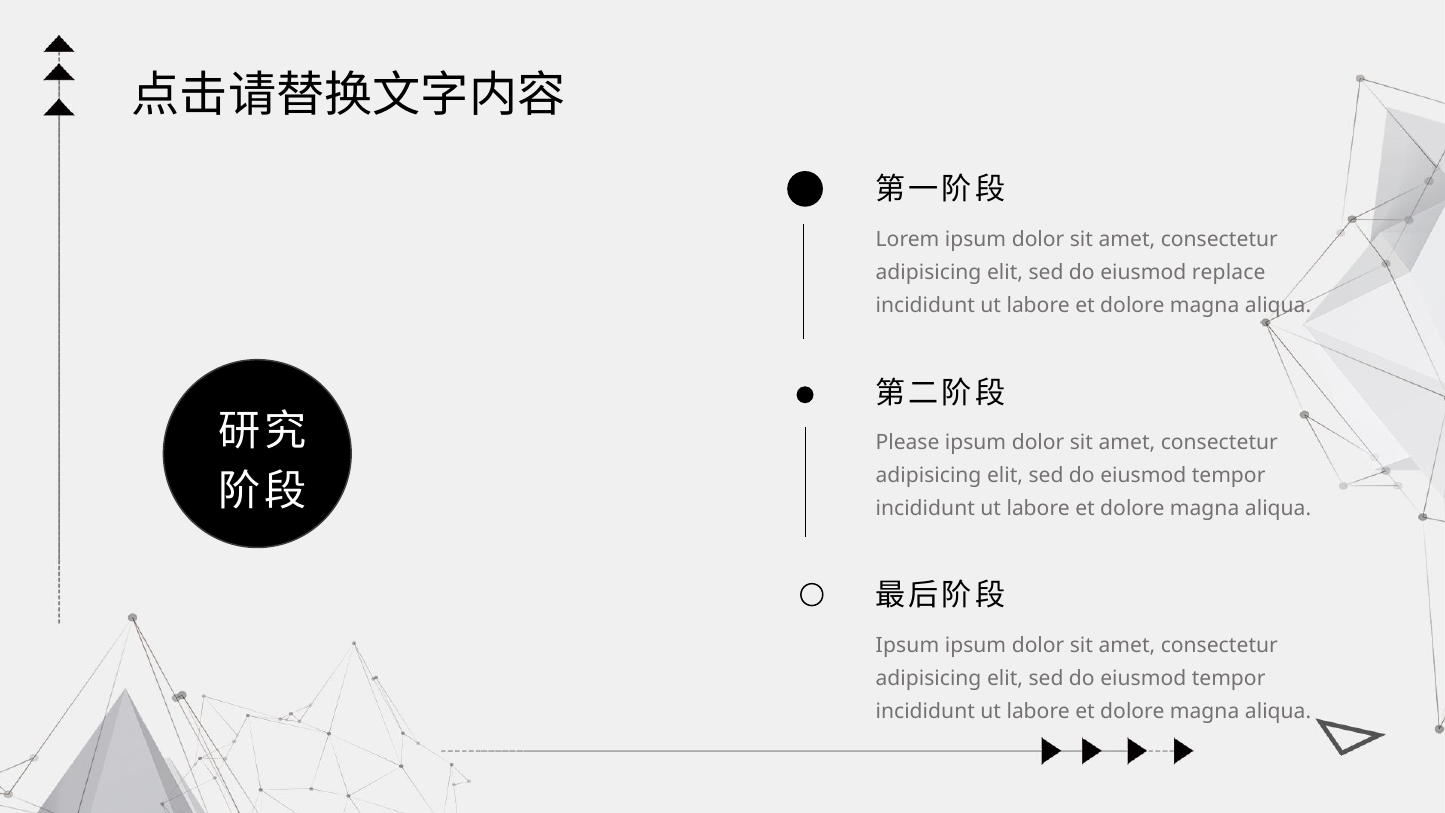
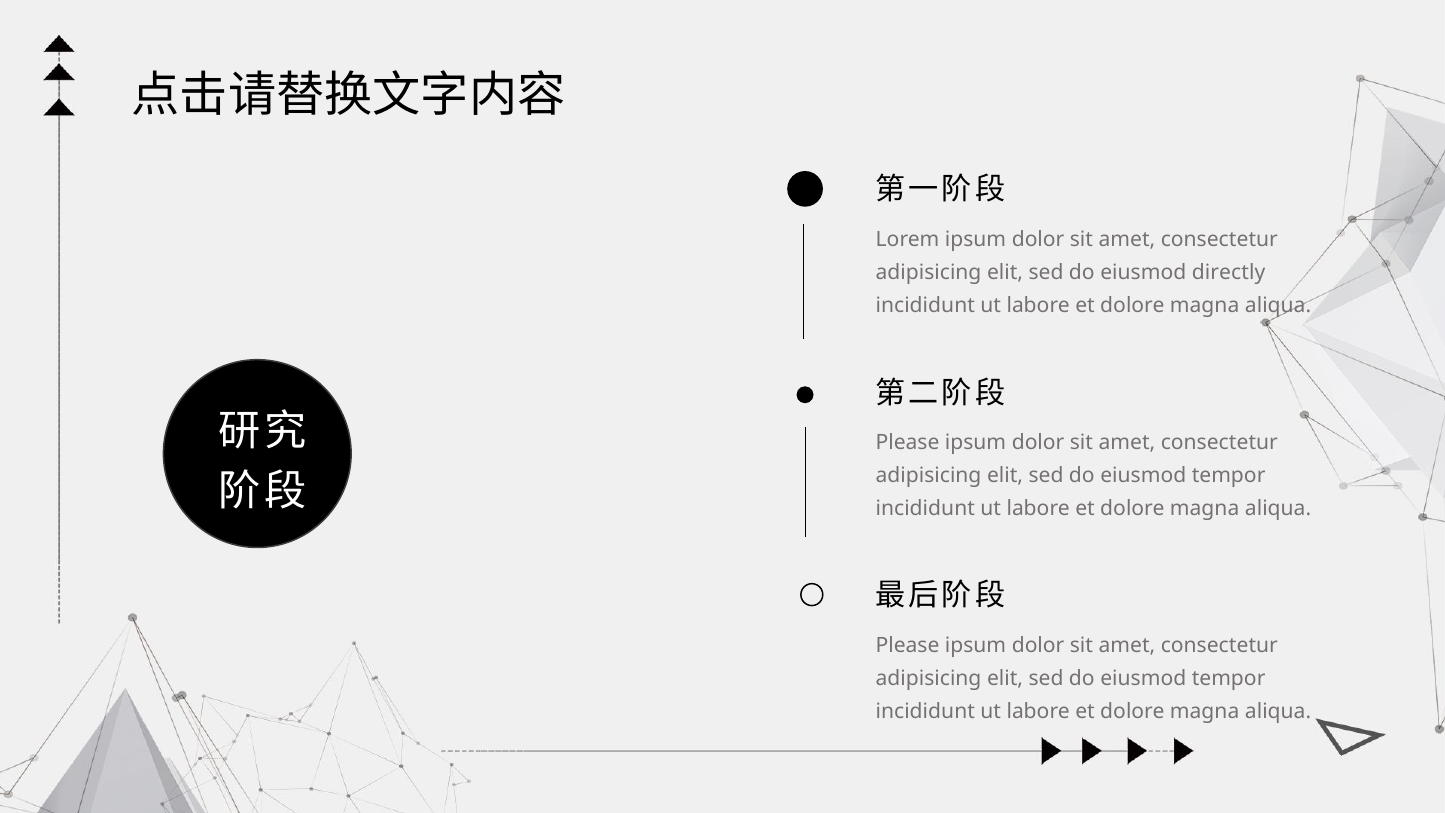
replace: replace -> directly
Ipsum at (907, 645): Ipsum -> Please
